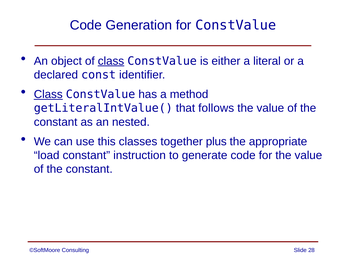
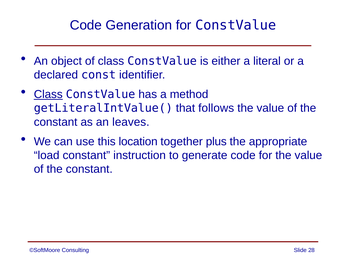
class at (111, 61) underline: present -> none
nested: nested -> leaves
classes: classes -> location
